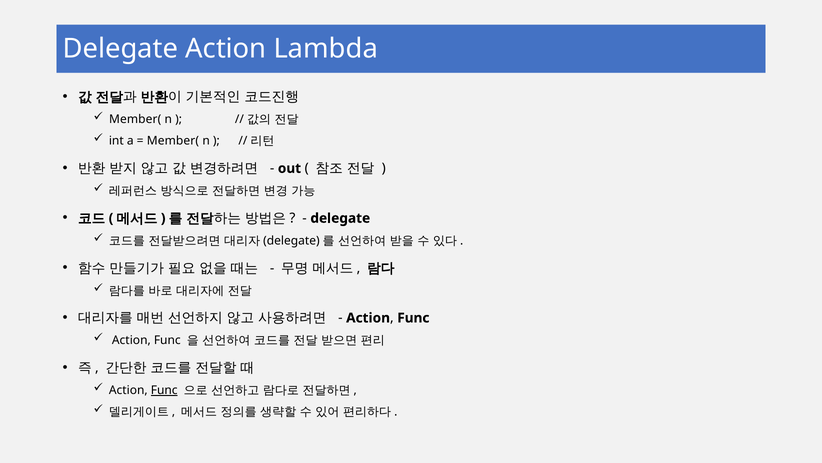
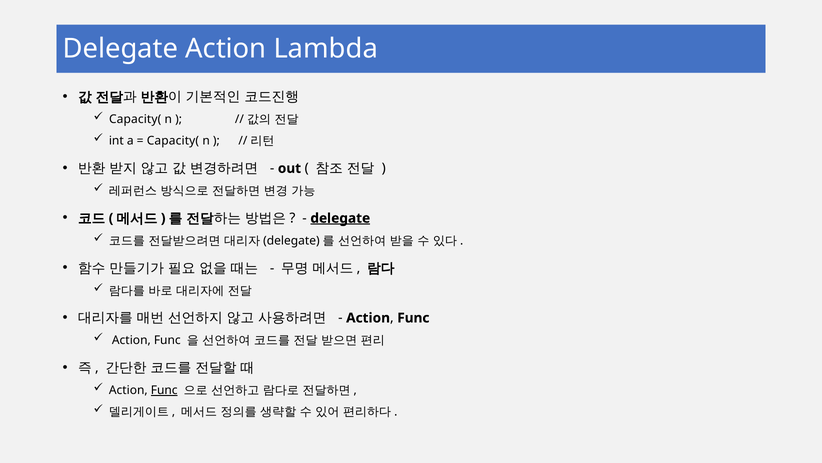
Member( at (135, 119): Member( -> Capacity(
Member( at (173, 141): Member( -> Capacity(
delegate at (340, 218) underline: none -> present
